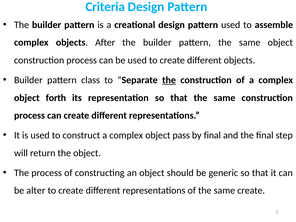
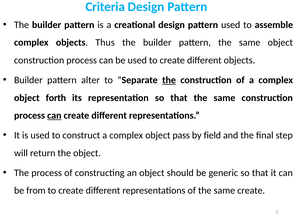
After: After -> Thus
class: class -> alter
can at (54, 116) underline: none -> present
by final: final -> field
alter: alter -> from
